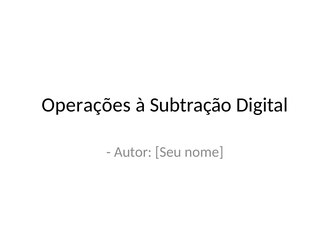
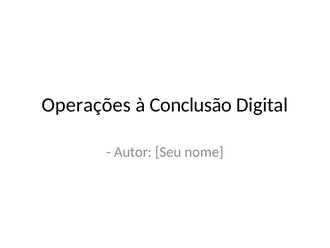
Subtração: Subtração -> Conclusão
